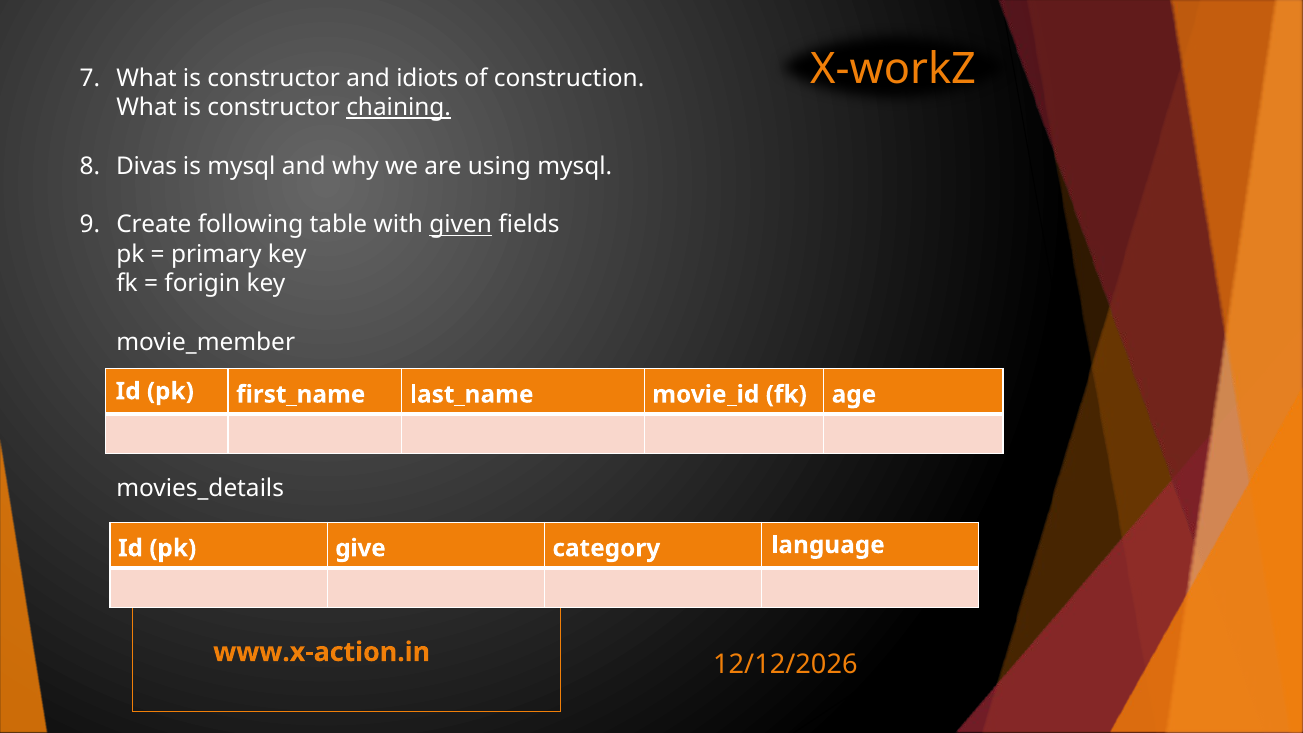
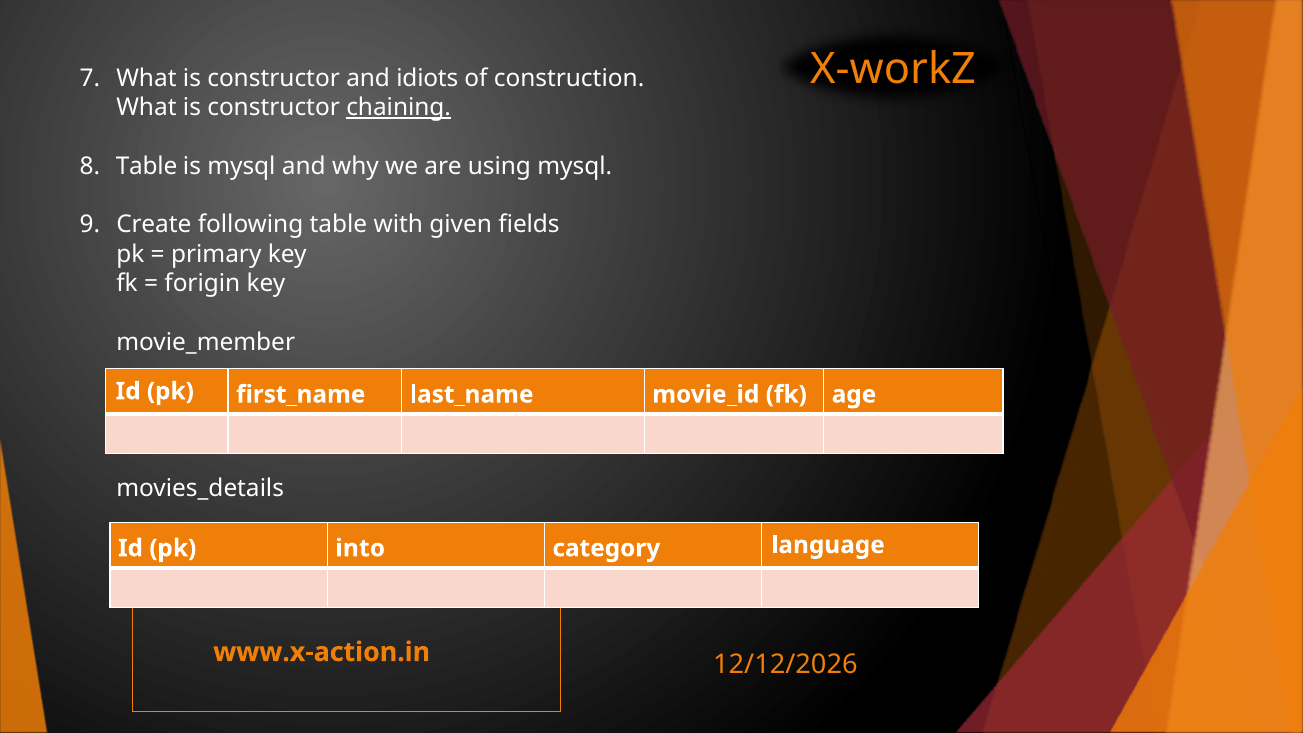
Divas at (147, 166): Divas -> Table
given underline: present -> none
give: give -> into
